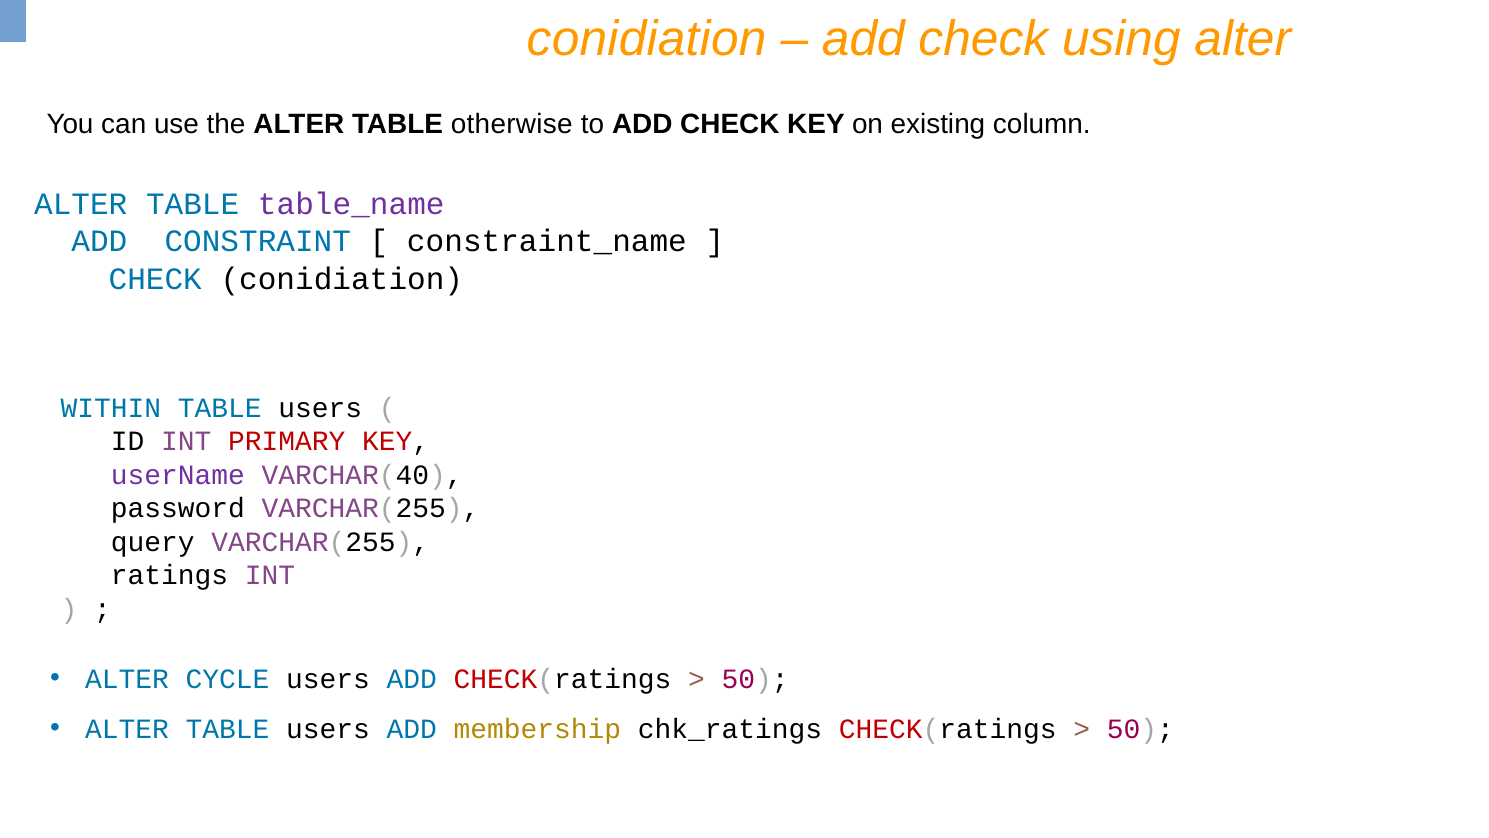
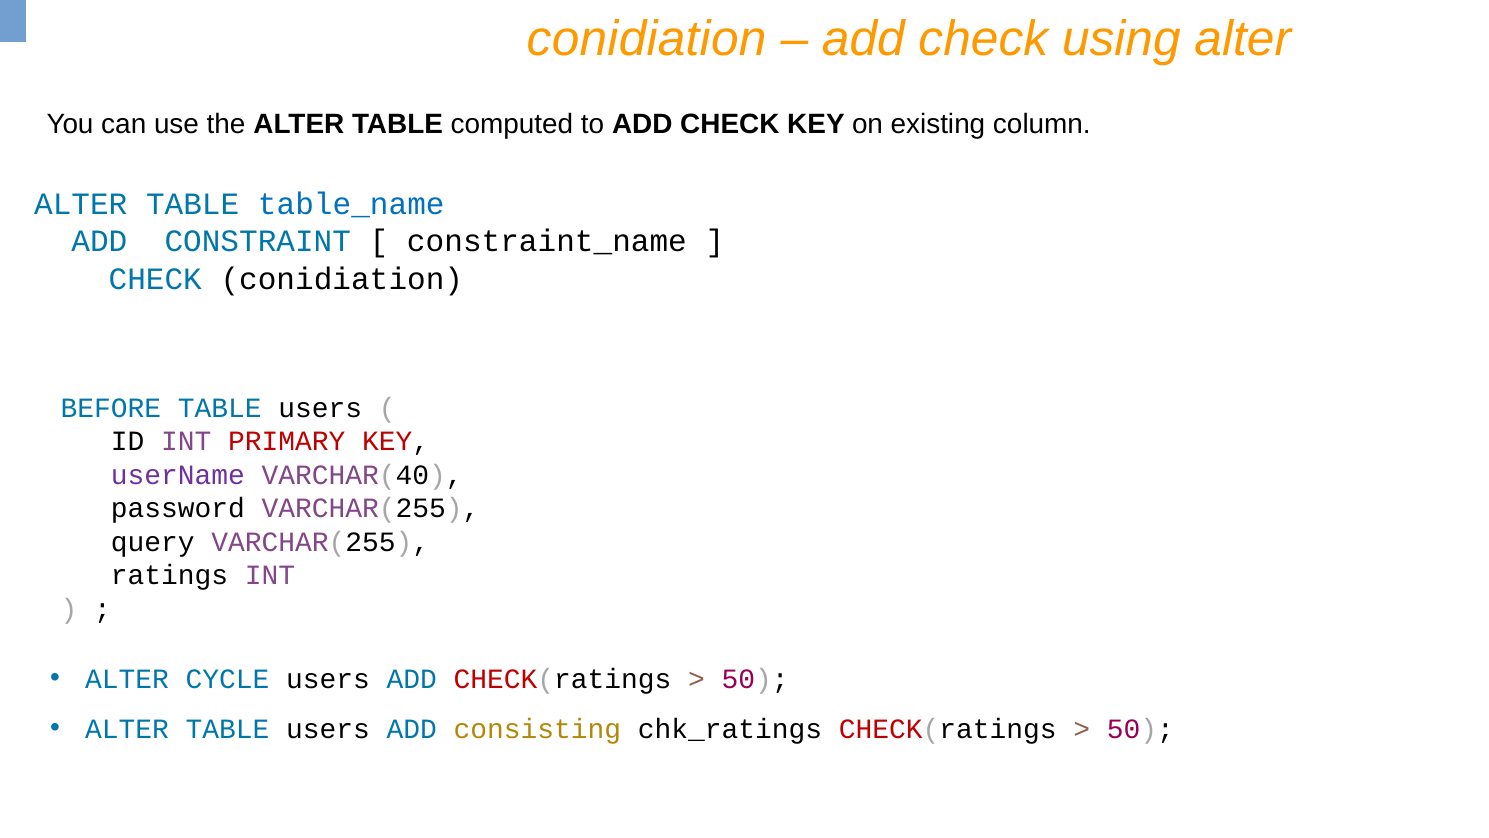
otherwise: otherwise -> computed
table_name colour: purple -> blue
WITHIN: WITHIN -> BEFORE
membership: membership -> consisting
